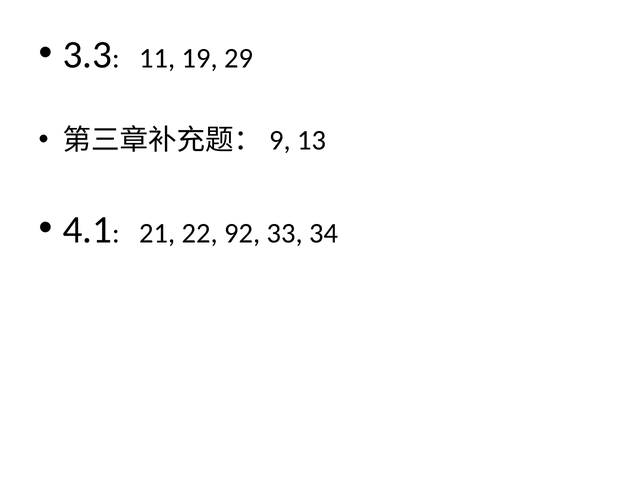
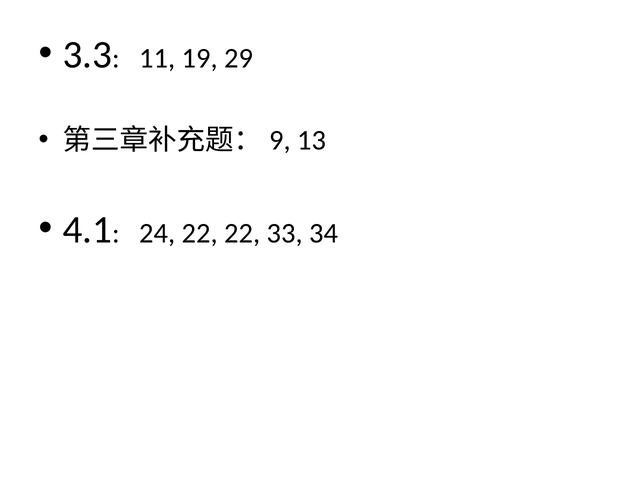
21: 21 -> 24
22 92: 92 -> 22
